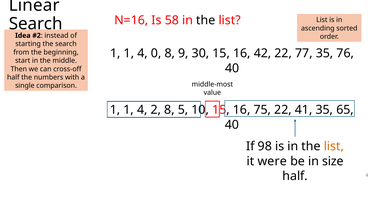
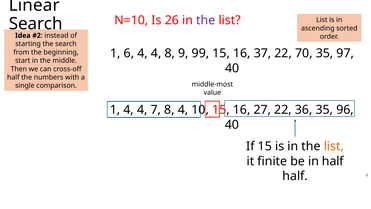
N=16: N=16 -> N=10
58: 58 -> 26
the at (206, 20) colour: black -> purple
1 at (129, 53): 1 -> 6
0 at (156, 53): 0 -> 4
30: 30 -> 99
42: 42 -> 37
77: 77 -> 70
76: 76 -> 97
1 at (129, 110): 1 -> 4
2: 2 -> 7
8 5: 5 -> 4
75: 75 -> 27
41: 41 -> 36
65: 65 -> 96
If 98: 98 -> 15
were: were -> finite
in size: size -> half
